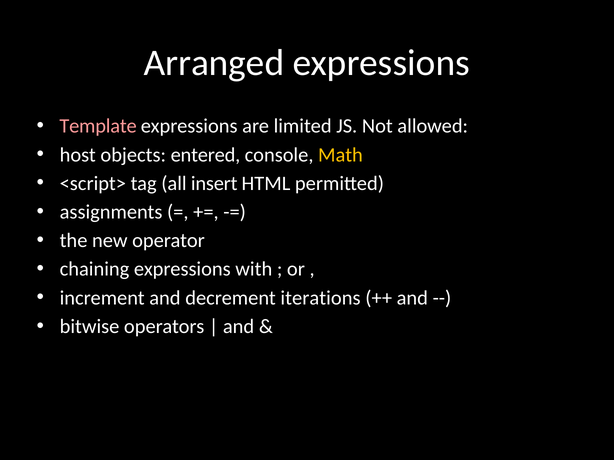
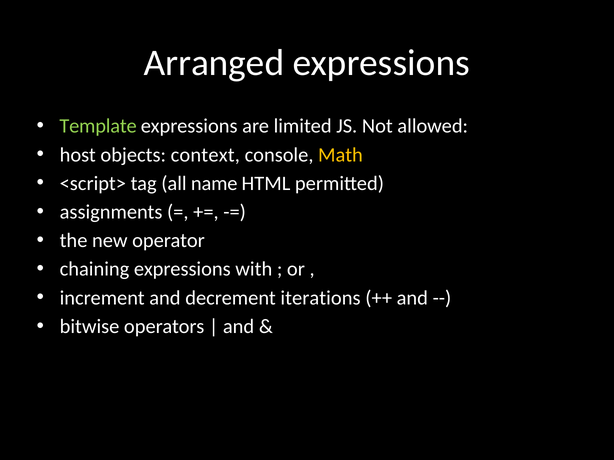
Template colour: pink -> light green
entered: entered -> context
insert: insert -> name
